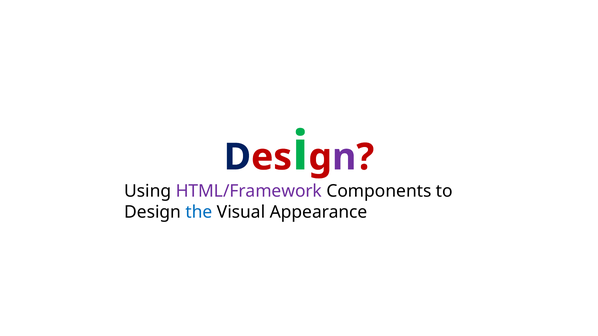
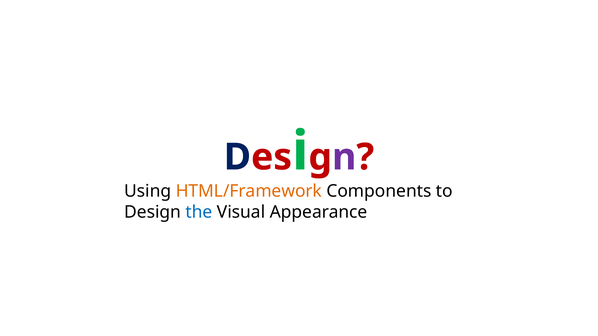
HTML/Framework colour: purple -> orange
